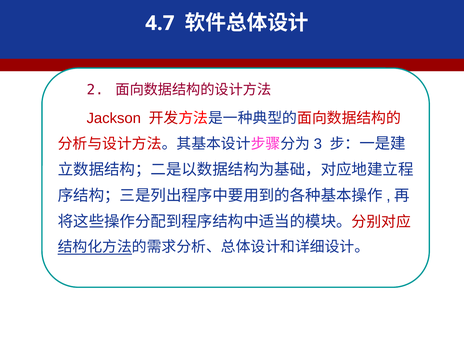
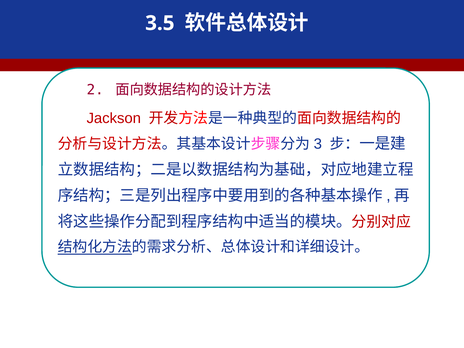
4.7: 4.7 -> 3.5
